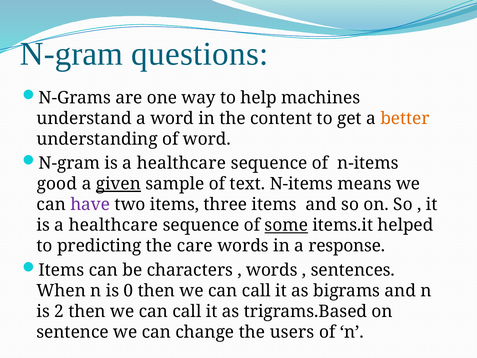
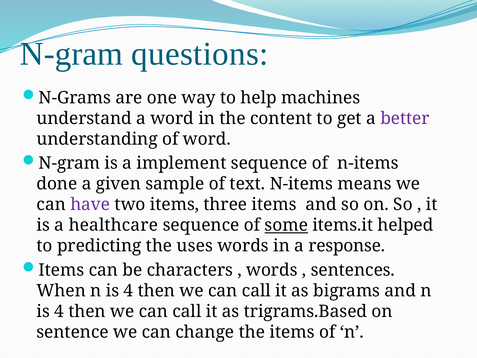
better colour: orange -> purple
N-gram is a healthcare: healthcare -> implement
good: good -> done
given underline: present -> none
care: care -> uses
When n is 0: 0 -> 4
2 at (59, 311): 2 -> 4
the users: users -> items
